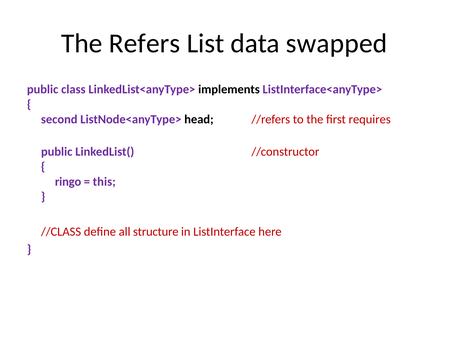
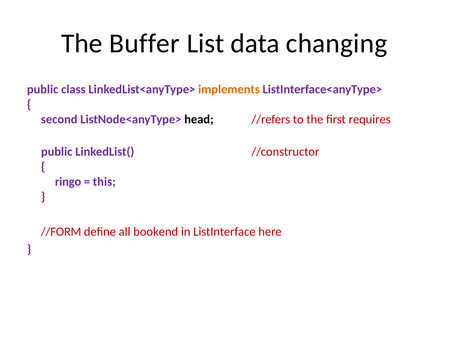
Refers: Refers -> Buffer
swapped: swapped -> changing
implements colour: black -> orange
//CLASS: //CLASS -> //FORM
structure: structure -> bookend
